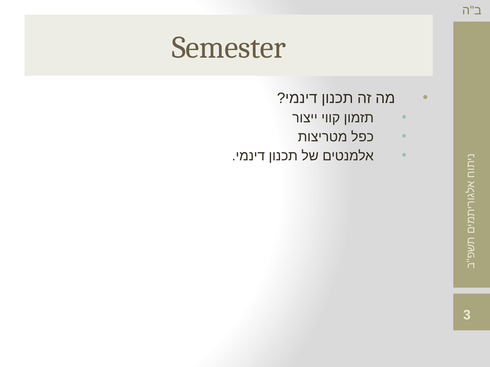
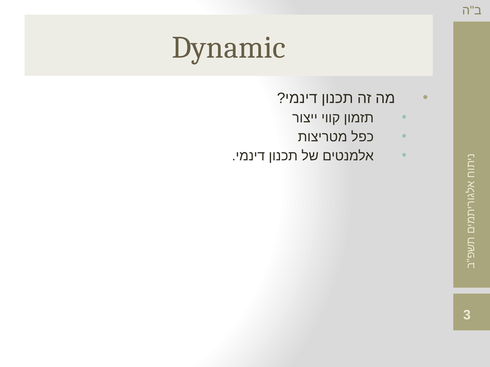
Semester: Semester -> Dynamic
